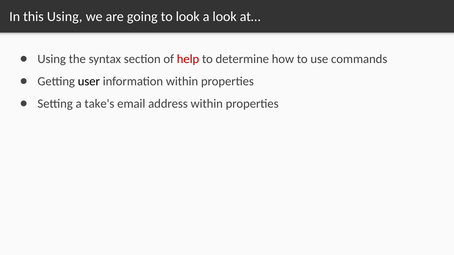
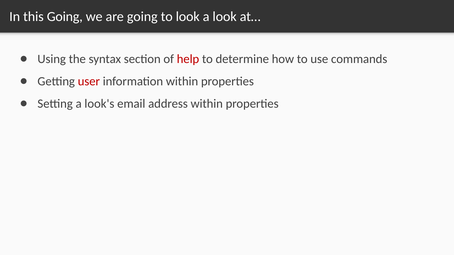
this Using: Using -> Going
user colour: black -> red
take's: take's -> look's
